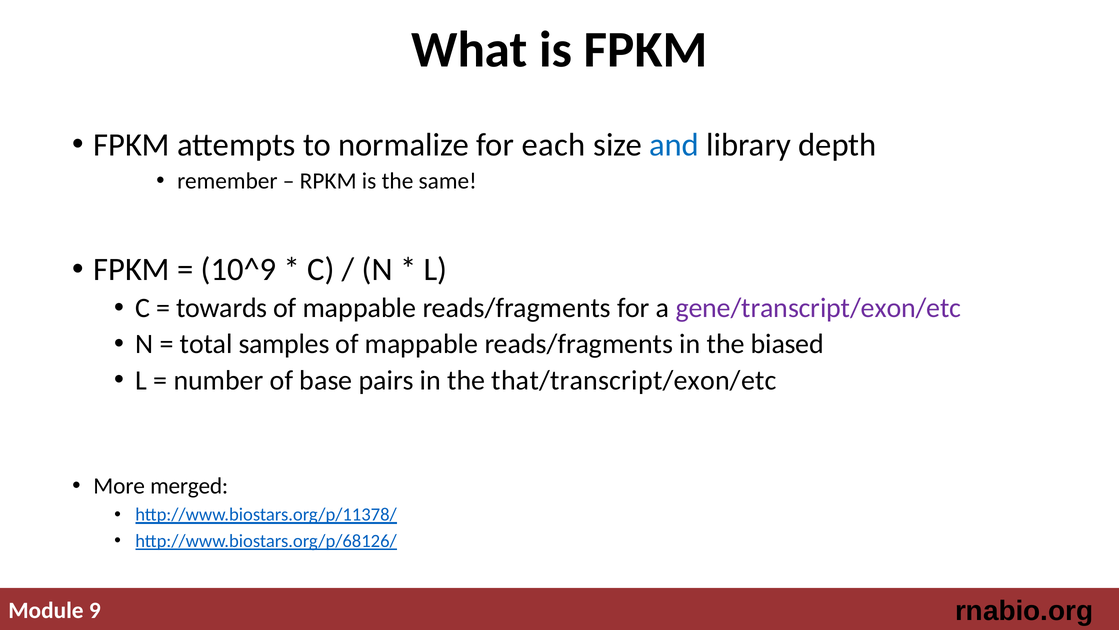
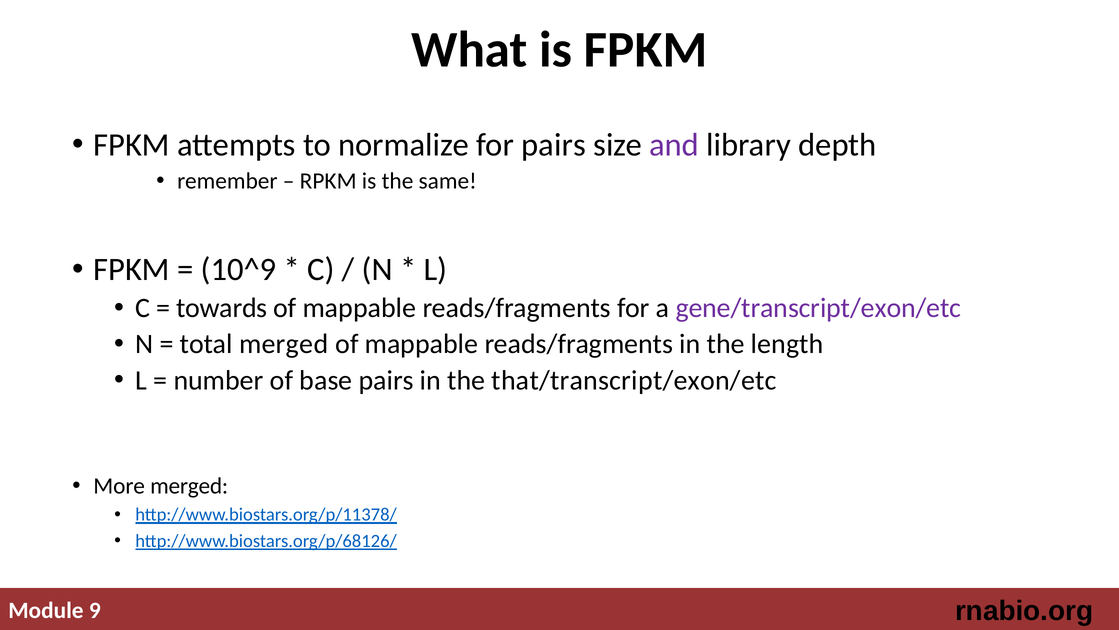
for each: each -> pairs
and colour: blue -> purple
total samples: samples -> merged
biased: biased -> length
